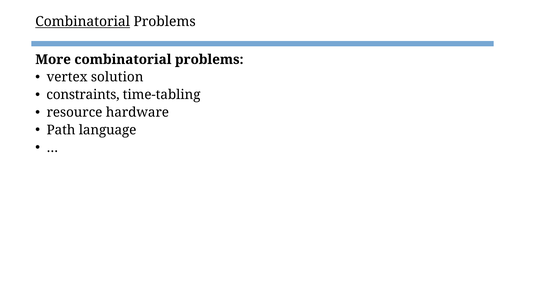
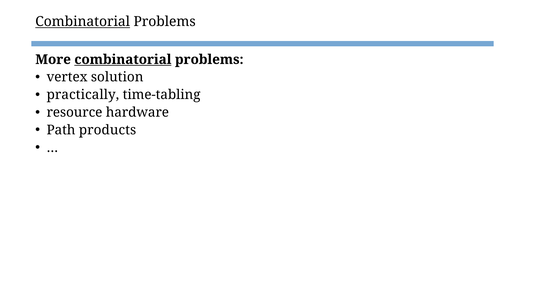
combinatorial at (123, 59) underline: none -> present
constraints: constraints -> practically
language: language -> products
